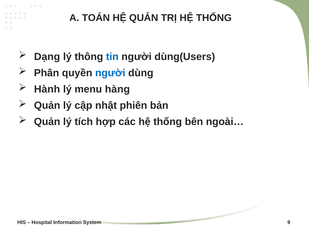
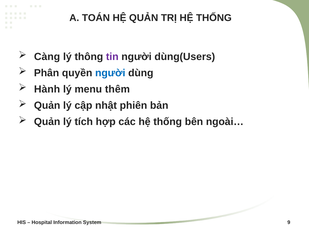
Dạng: Dạng -> Càng
tin colour: blue -> purple
hàng: hàng -> thêm
